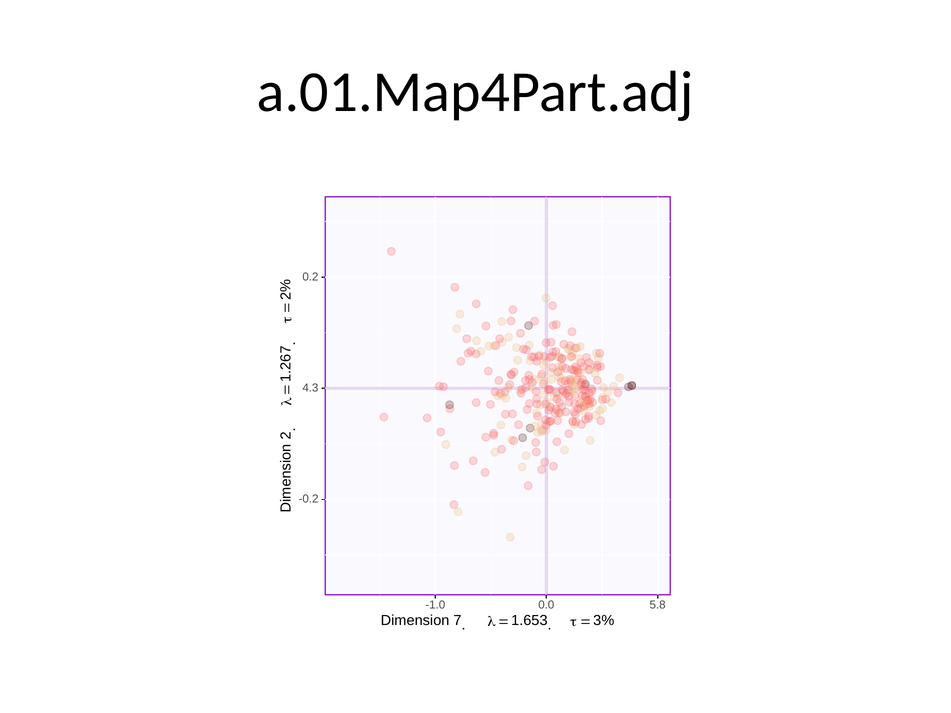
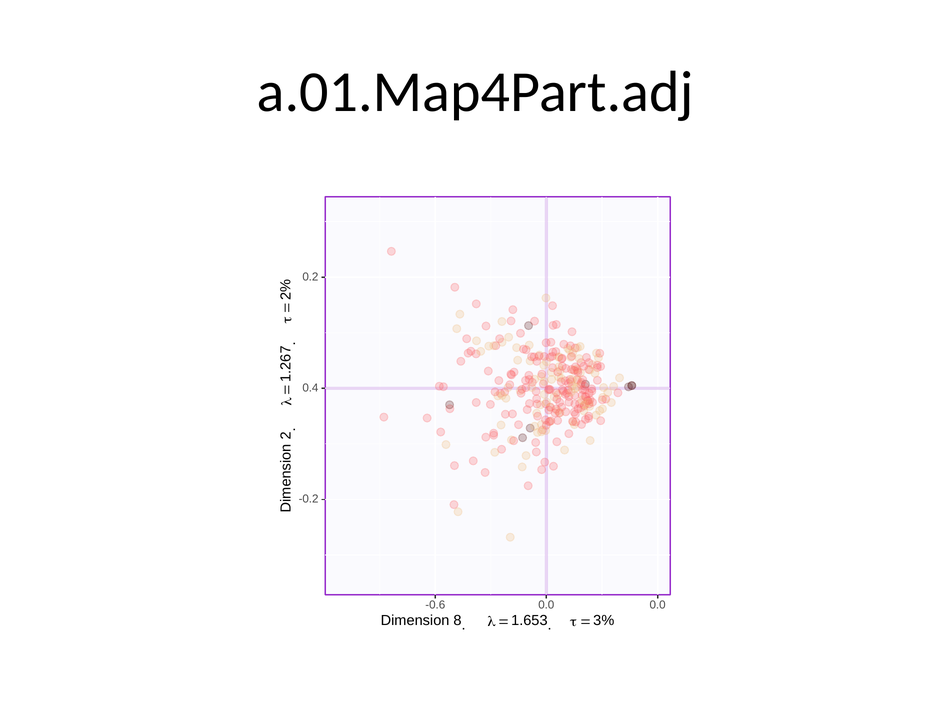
4.3: 4.3 -> 0.4
-1.0: -1.0 -> -0.6
0.0 5.8: 5.8 -> 0.0
Dimension 7: 7 -> 8
